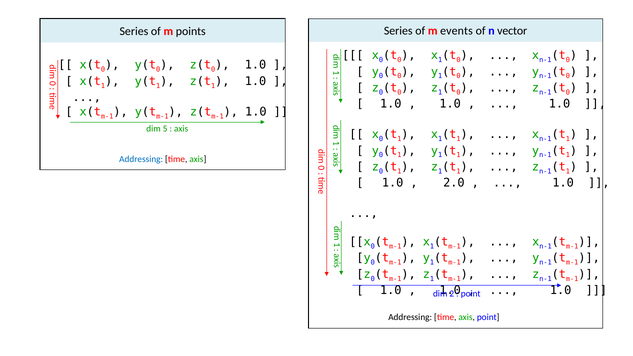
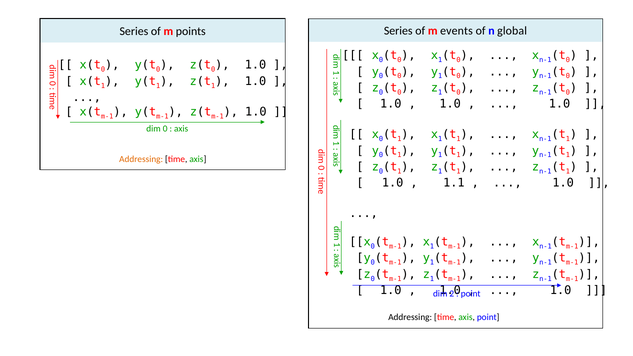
vector: vector -> global
dim 5: 5 -> 0
Addressing at (141, 159) colour: blue -> orange
2.0: 2.0 -> 1.1
